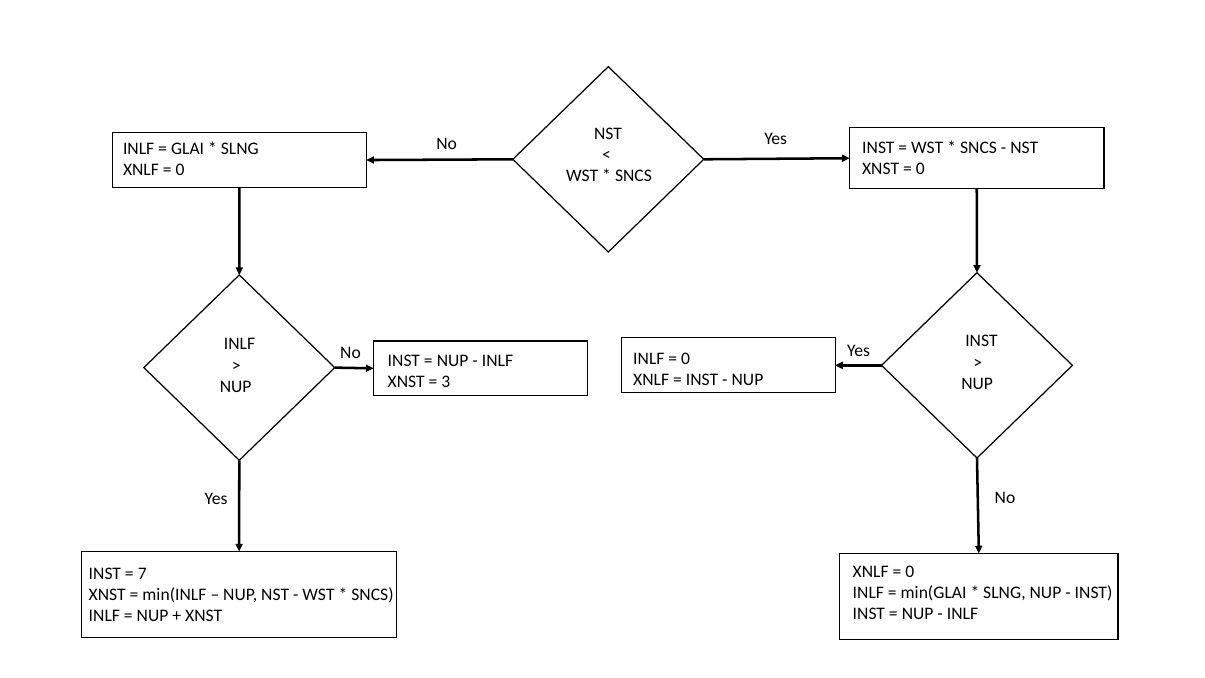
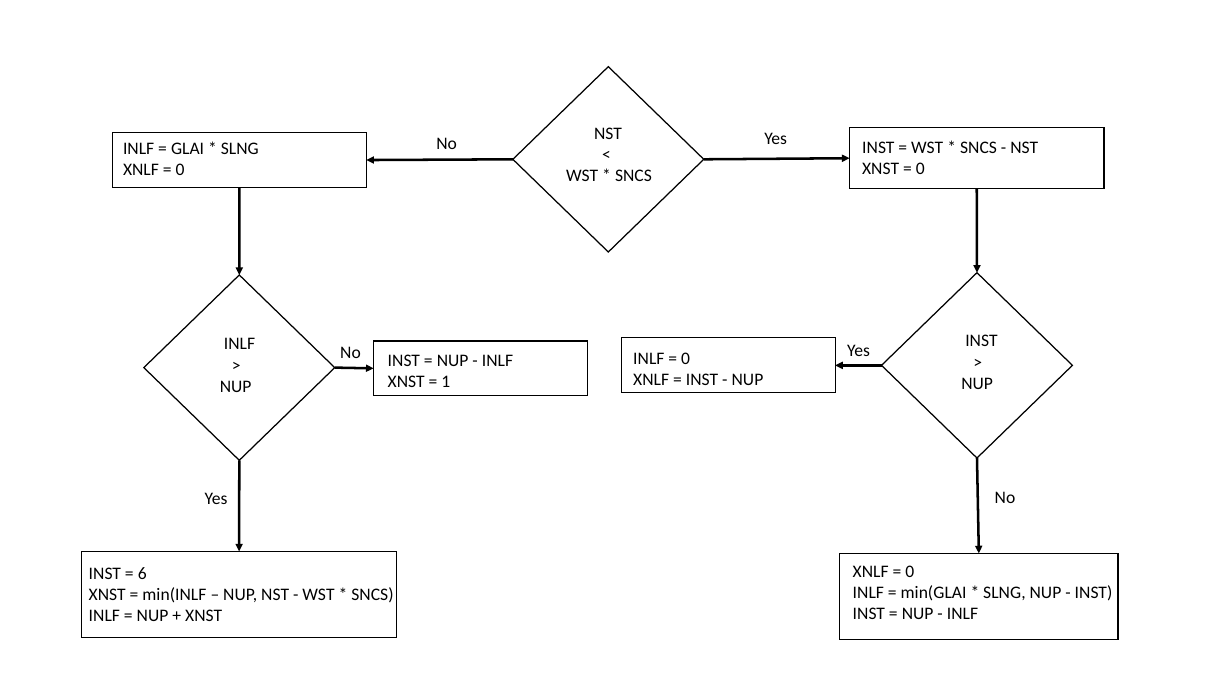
3: 3 -> 1
7: 7 -> 6
